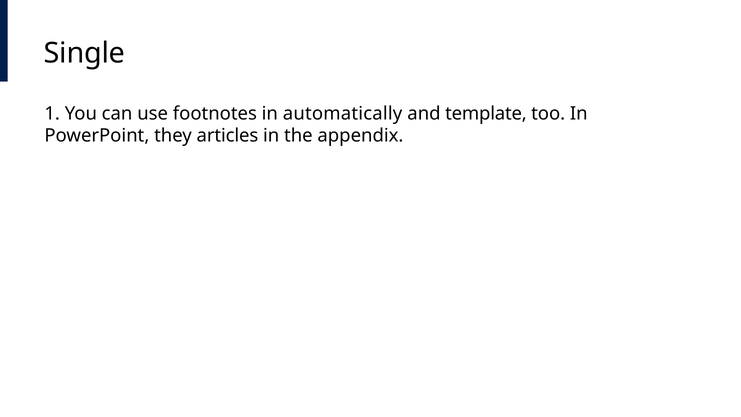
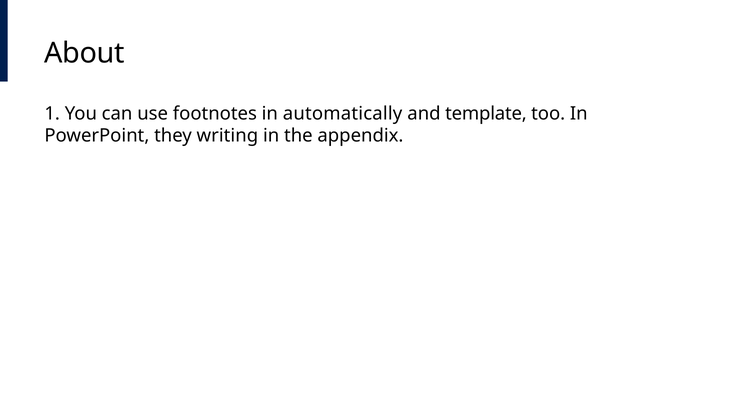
Single: Single -> About
articles: articles -> writing
